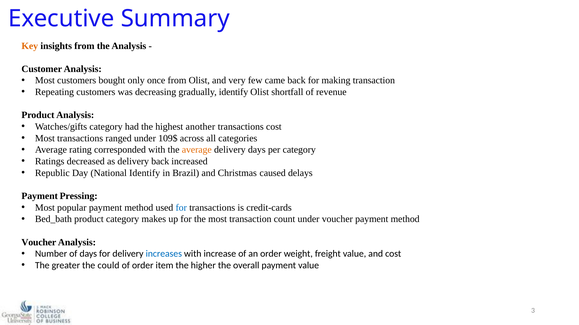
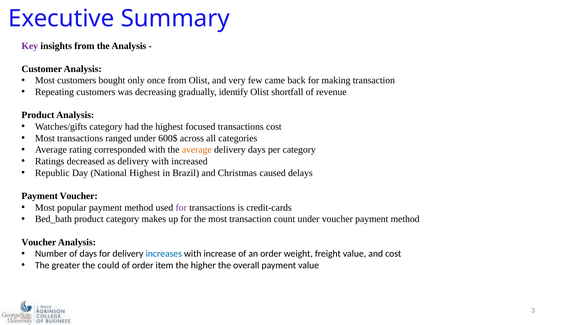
Key colour: orange -> purple
another: another -> focused
109$: 109$ -> 600$
delivery back: back -> with
National Identify: Identify -> Highest
Payment Pressing: Pressing -> Voucher
for at (181, 208) colour: blue -> purple
